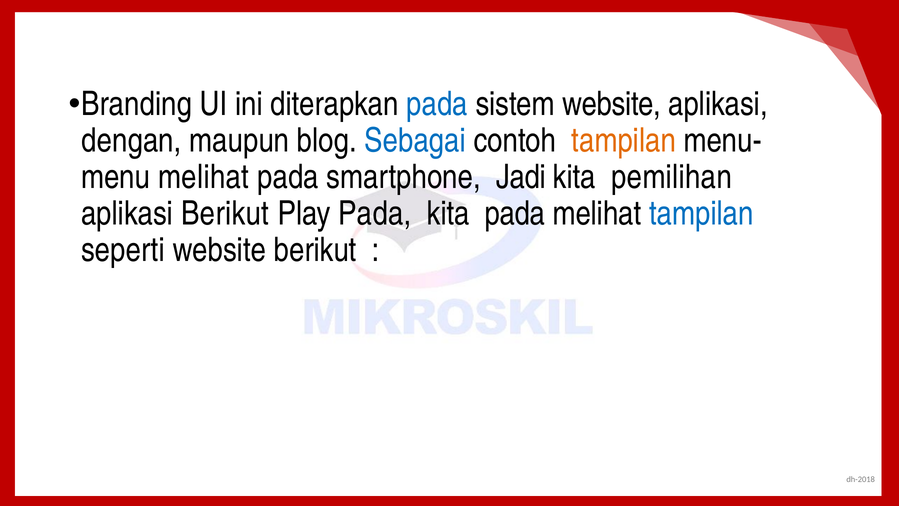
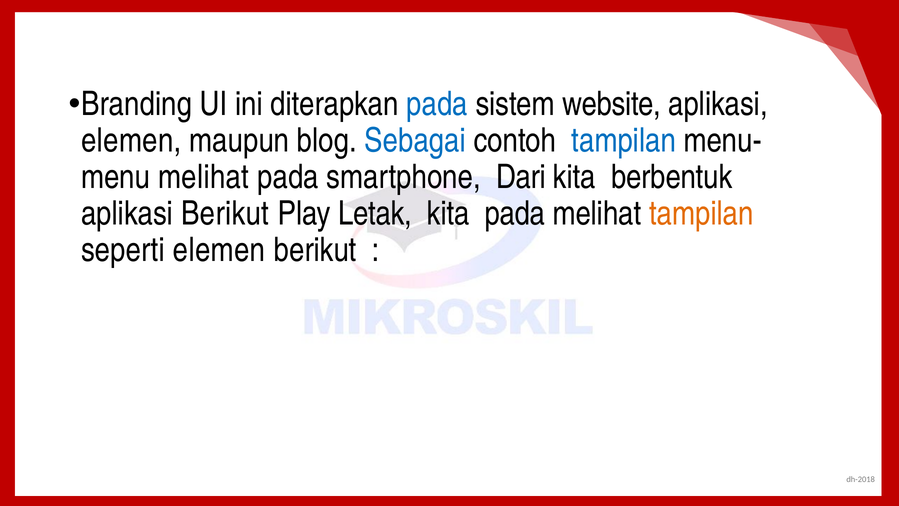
dengan at (131, 141): dengan -> elemen
tampilan at (624, 141) colour: orange -> blue
Jadi: Jadi -> Dari
pemilihan: pemilihan -> berbentuk
Play Pada: Pada -> Letak
tampilan at (701, 214) colour: blue -> orange
seperti website: website -> elemen
